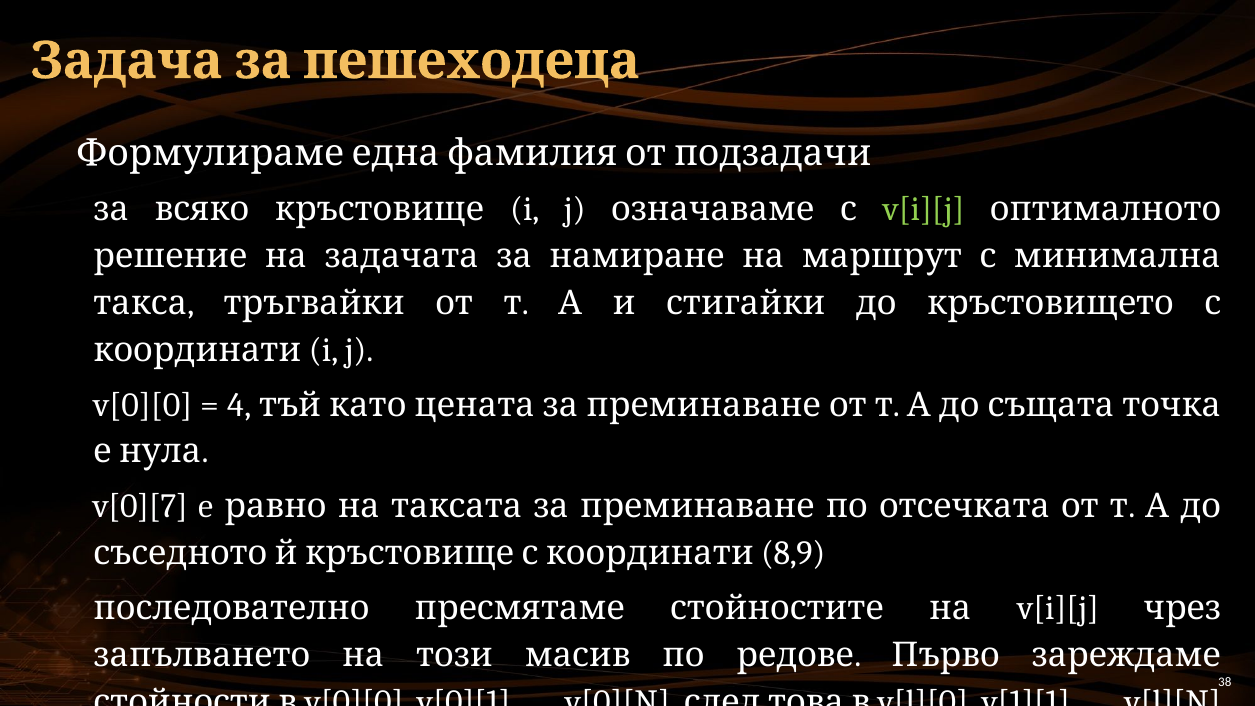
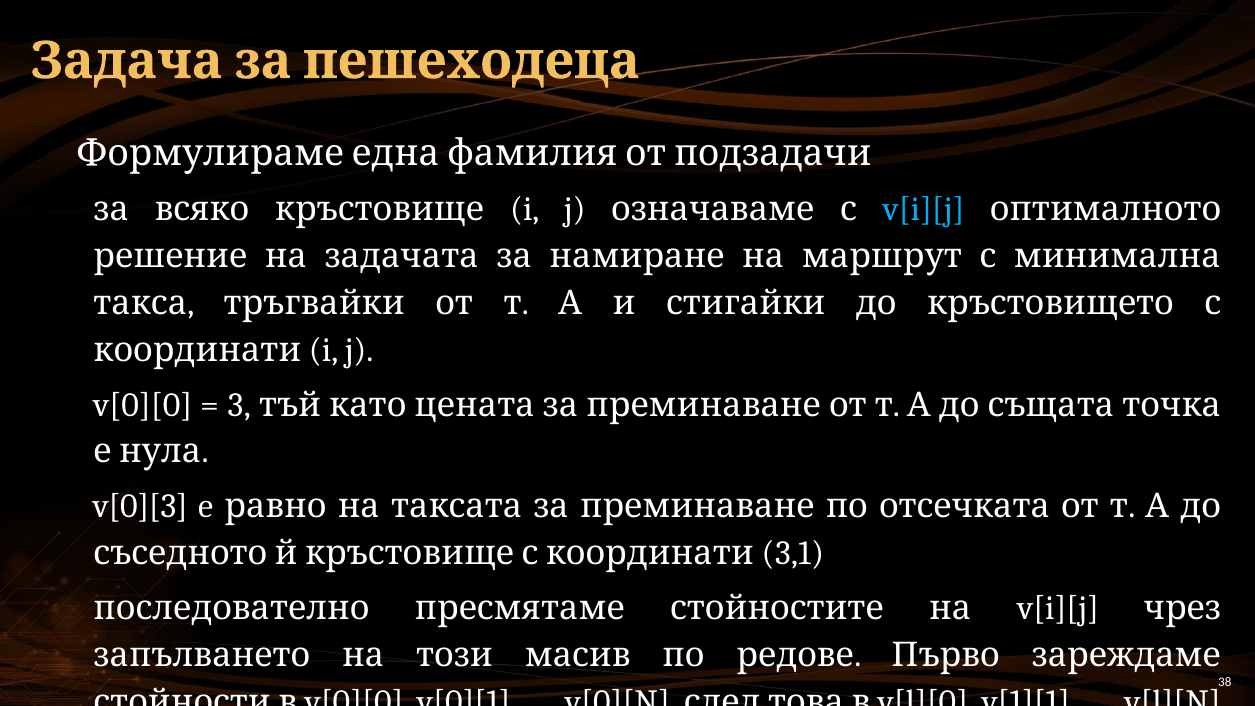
v[i][j at (924, 210) colour: light green -> light blue
4: 4 -> 3
v[0][7: v[0][7 -> v[0][3
8,9: 8,9 -> 3,1
